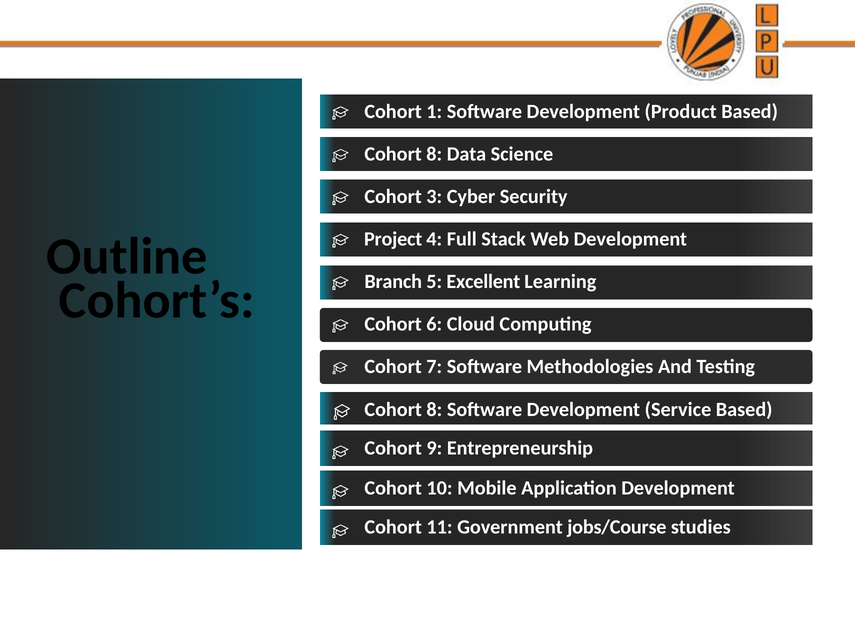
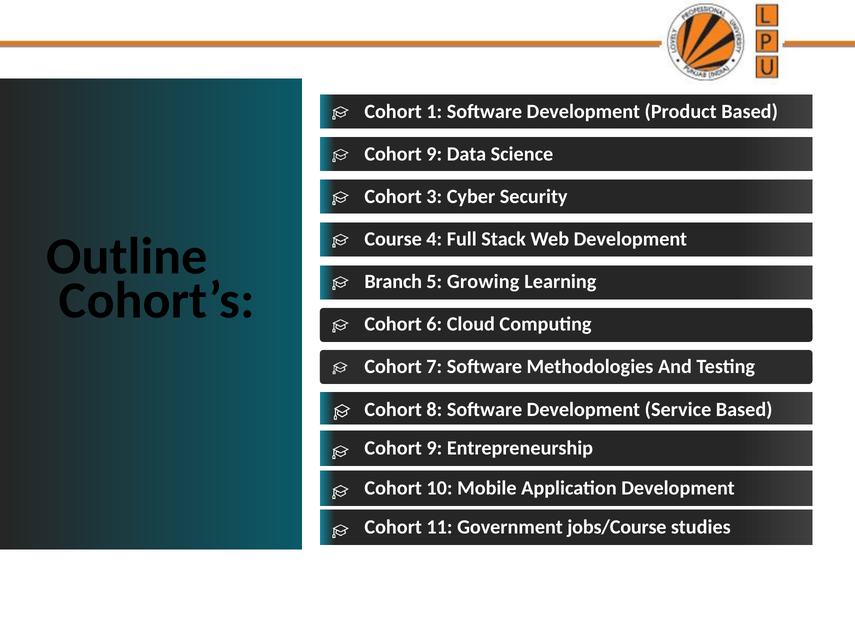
8 at (434, 154): 8 -> 9
Project: Project -> Course
Excellent: Excellent -> Growing
